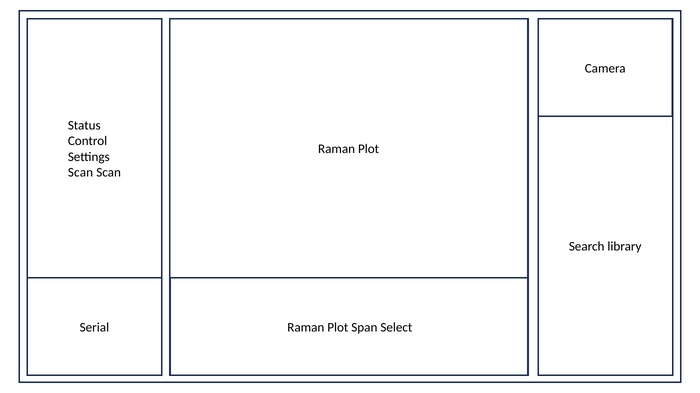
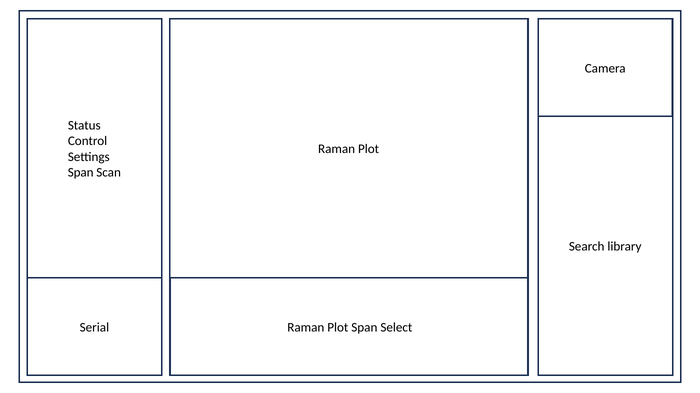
Scan at (81, 173): Scan -> Span
